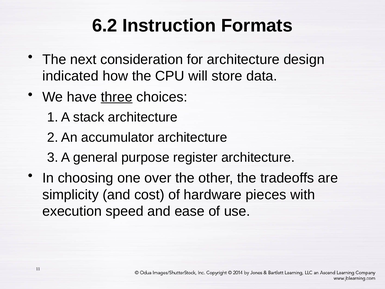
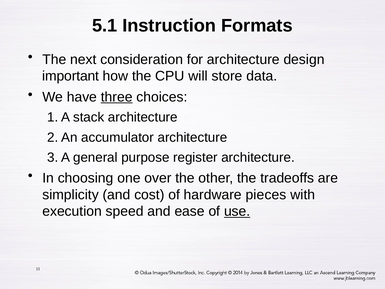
6.2: 6.2 -> 5.1
indicated: indicated -> important
use underline: none -> present
